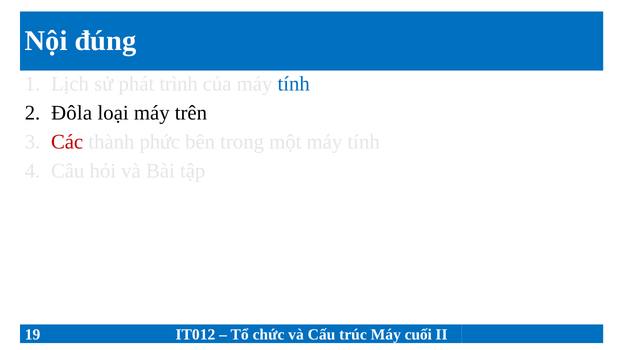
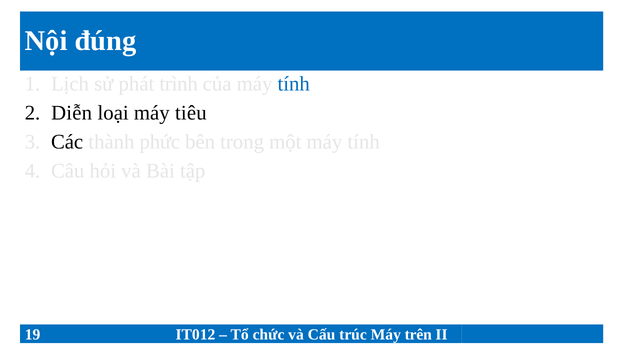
Đôla: Đôla -> Diễn
trên: trên -> tiêu
Các colour: red -> black
cuối: cuối -> trên
